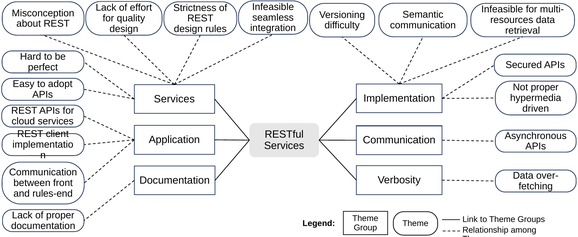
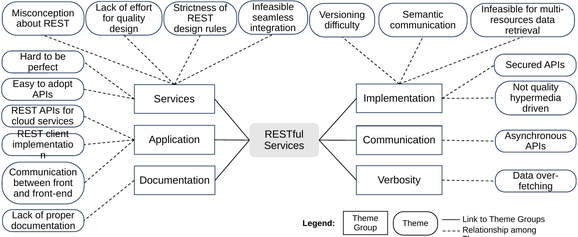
Not proper: proper -> quality
rules-end: rules-end -> front-end
